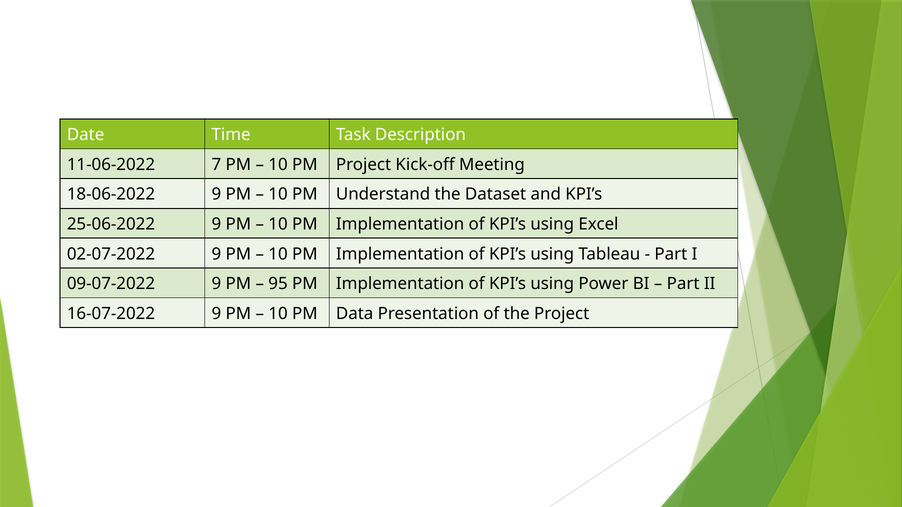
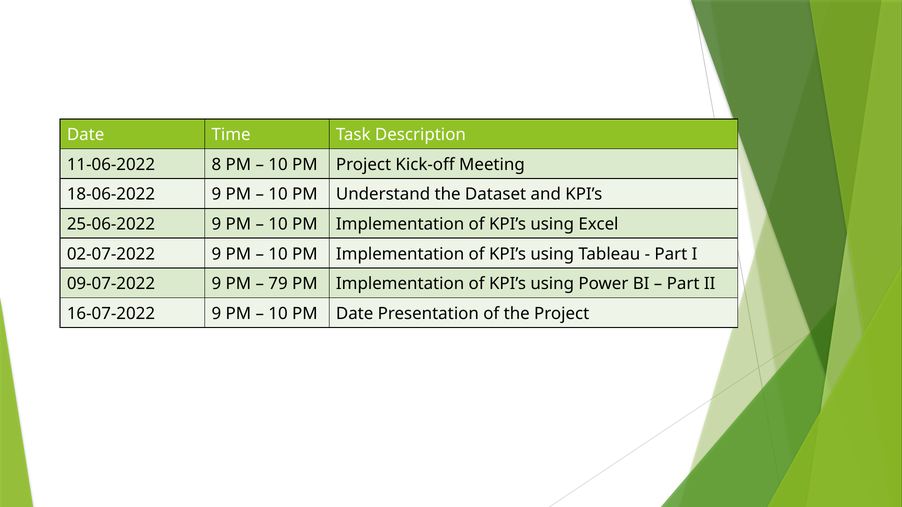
7: 7 -> 8
95: 95 -> 79
PM Data: Data -> Date
